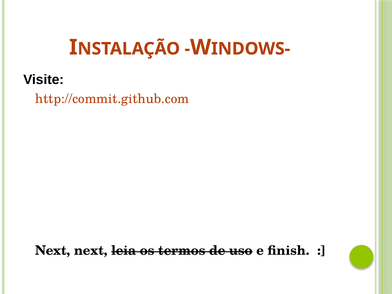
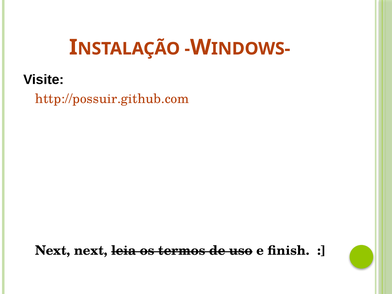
http://commit.github.com: http://commit.github.com -> http://possuir.github.com
